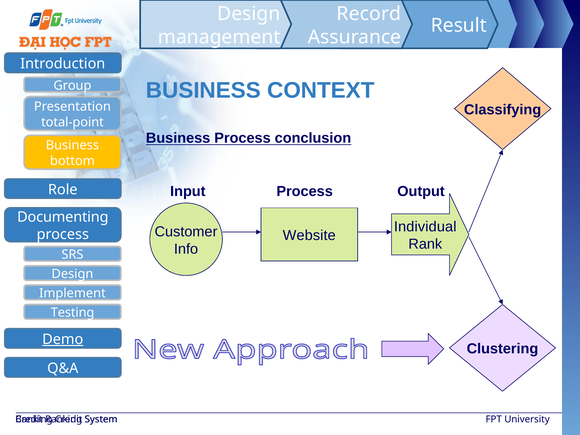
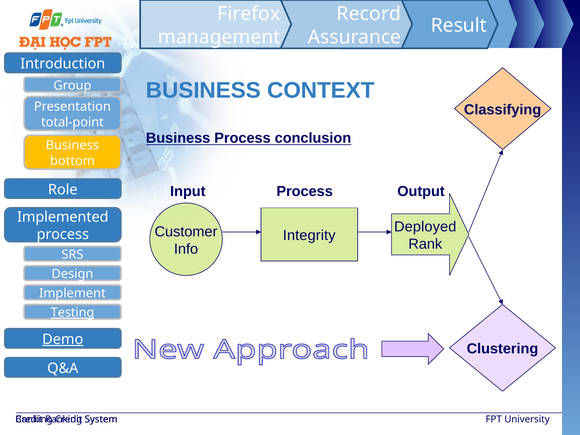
Design at (249, 14): Design -> Firefox
Documenting: Documenting -> Implemented
Individual: Individual -> Deployed
Website: Website -> Integrity
Testing underline: none -> present
